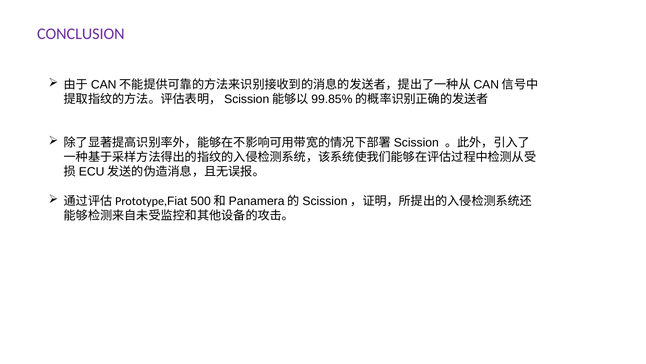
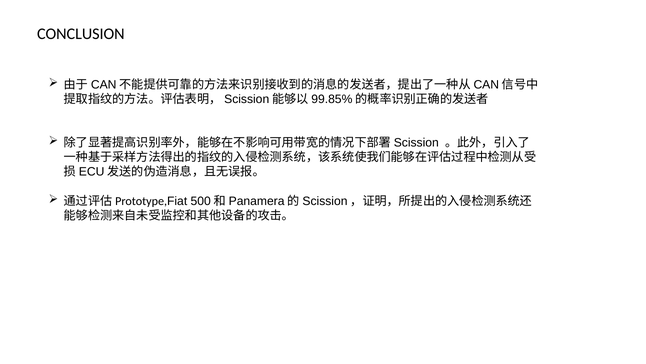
CONCLUSION colour: purple -> black
